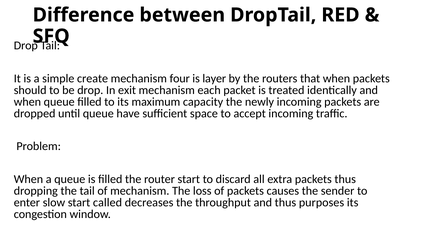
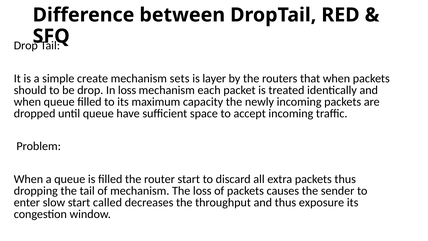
four: four -> sets
In exit: exit -> loss
purposes: purposes -> exposure
